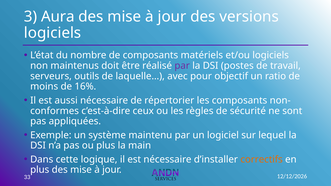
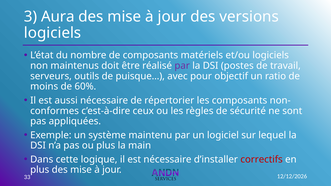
laquelle…: laquelle… -> puisque…
16%: 16% -> 60%
correctifs colour: orange -> red
